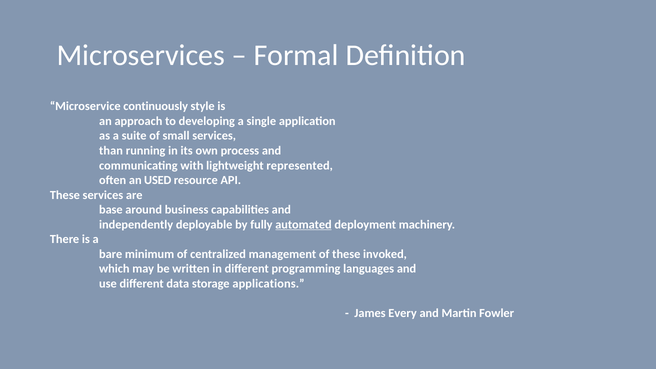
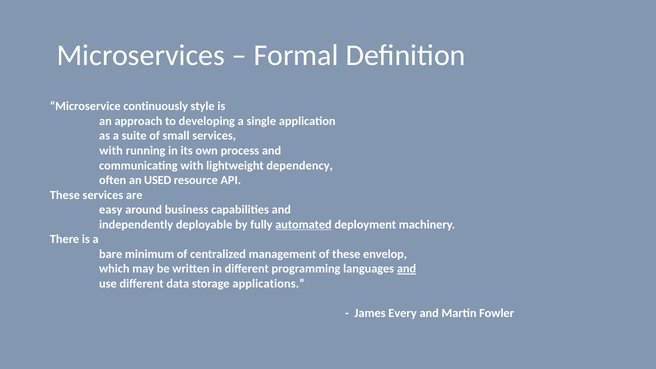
than at (111, 151): than -> with
represented: represented -> dependency
base: base -> easy
invoked: invoked -> envelop
and at (407, 269) underline: none -> present
